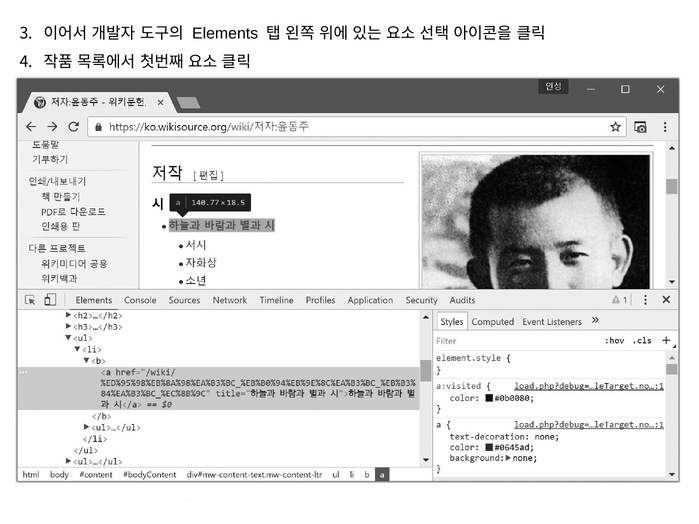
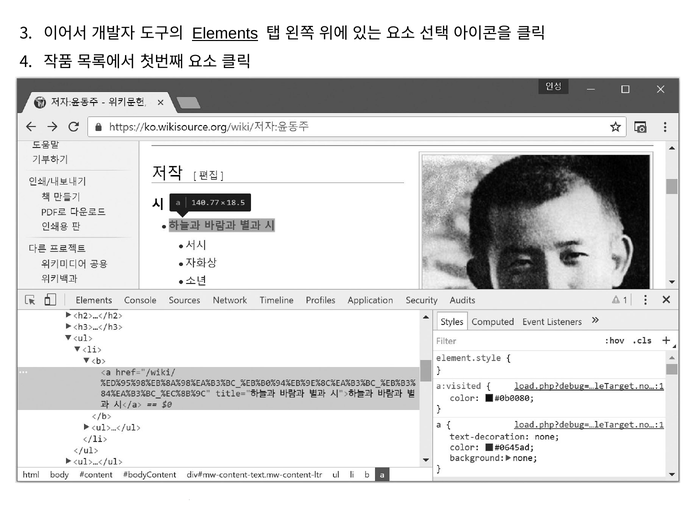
Elements underline: none -> present
